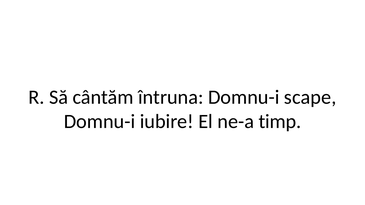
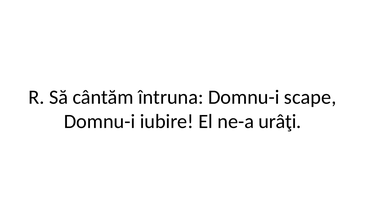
timp: timp -> urâţi
